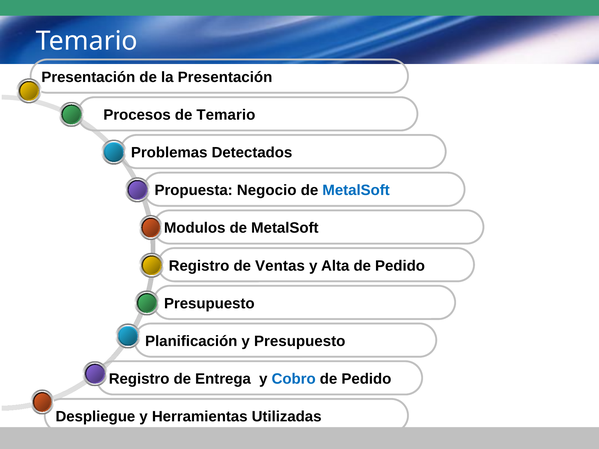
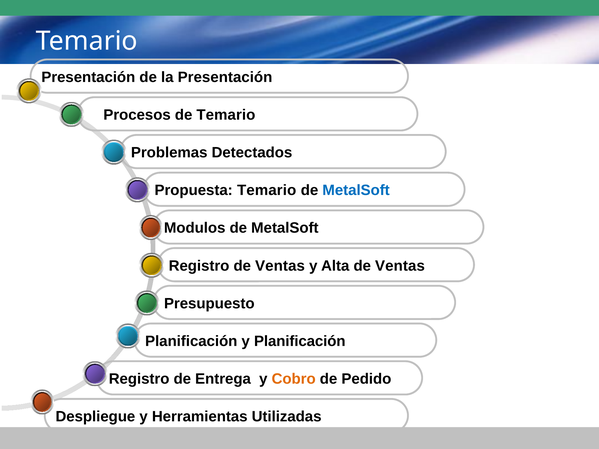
Negocio at (267, 190): Negocio -> Temario
Alta de Pedido: Pedido -> Ventas
y Presupuesto: Presupuesto -> Planificación
Cobro colour: blue -> orange
